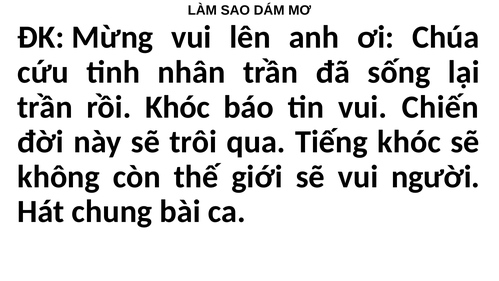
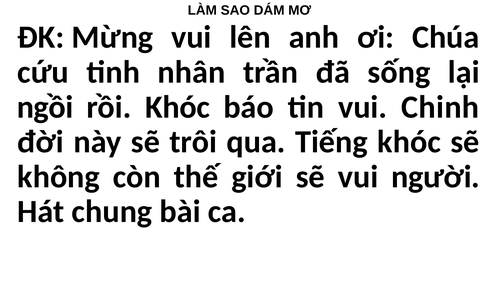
trần at (45, 107): trần -> ngồi
Chiến: Chiến -> Chinh
